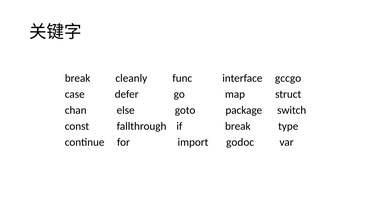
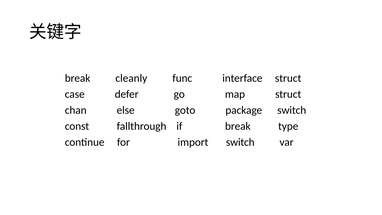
interface gccgo: gccgo -> struct
import godoc: godoc -> switch
